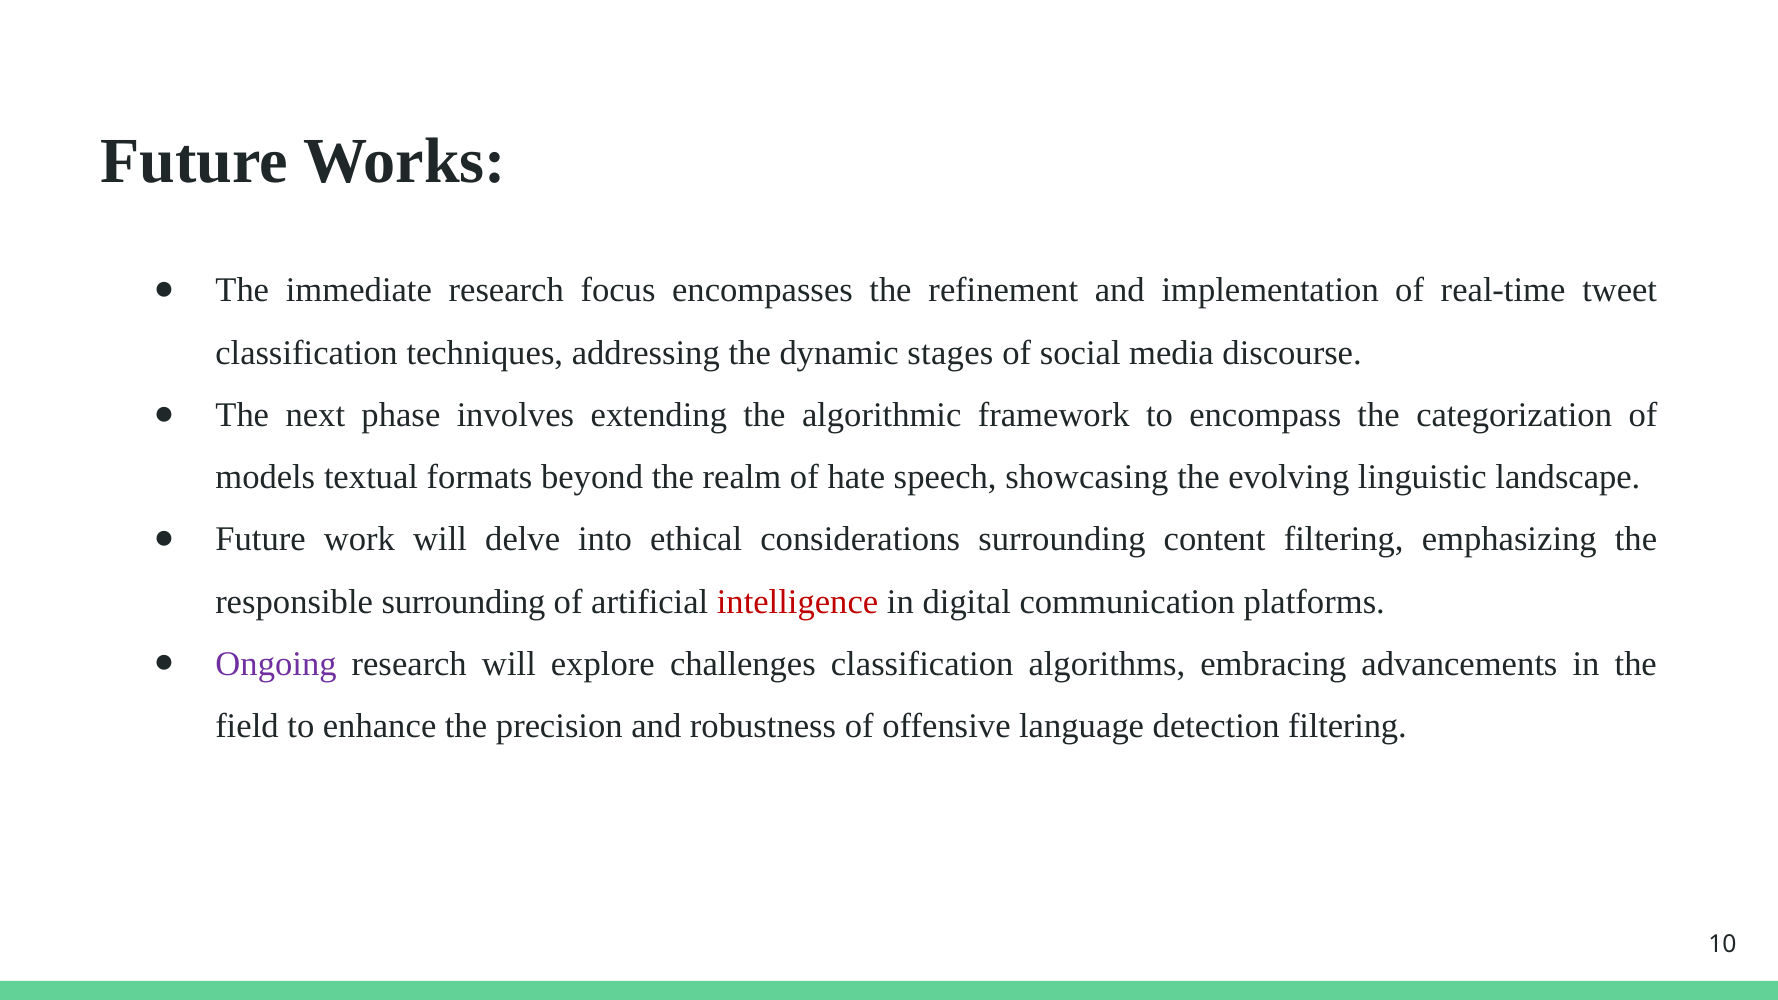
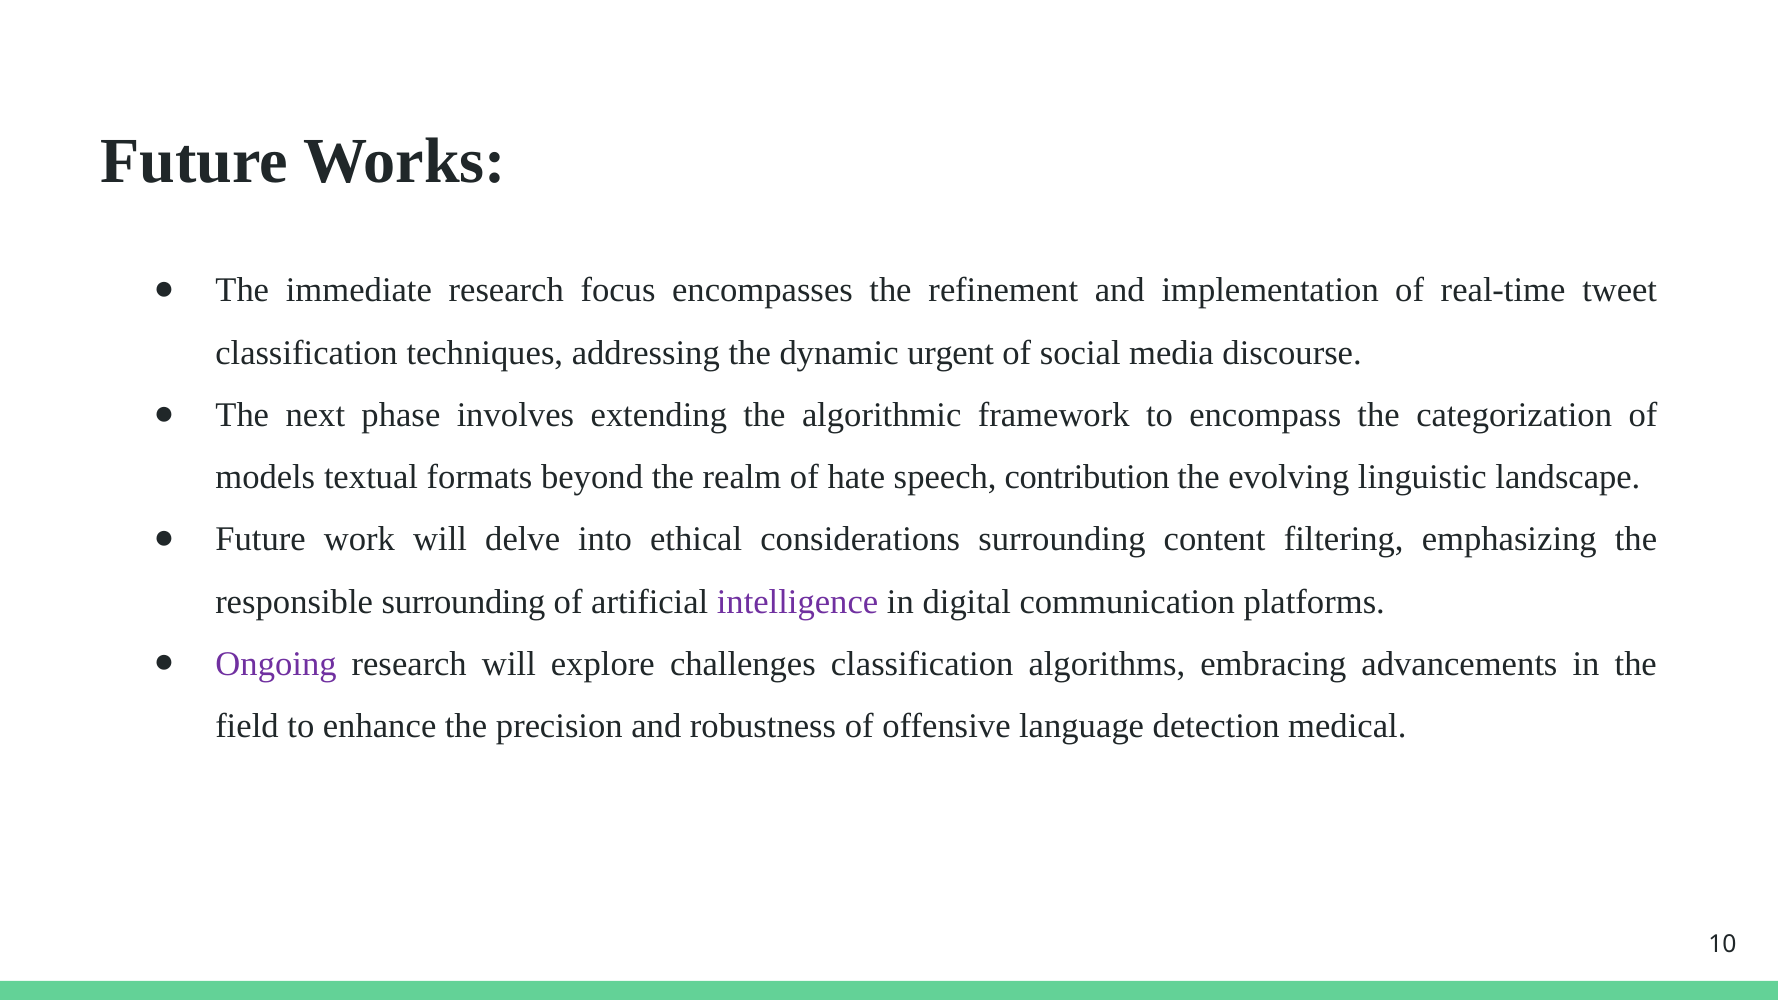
stages: stages -> urgent
showcasing: showcasing -> contribution
intelligence colour: red -> purple
detection filtering: filtering -> medical
